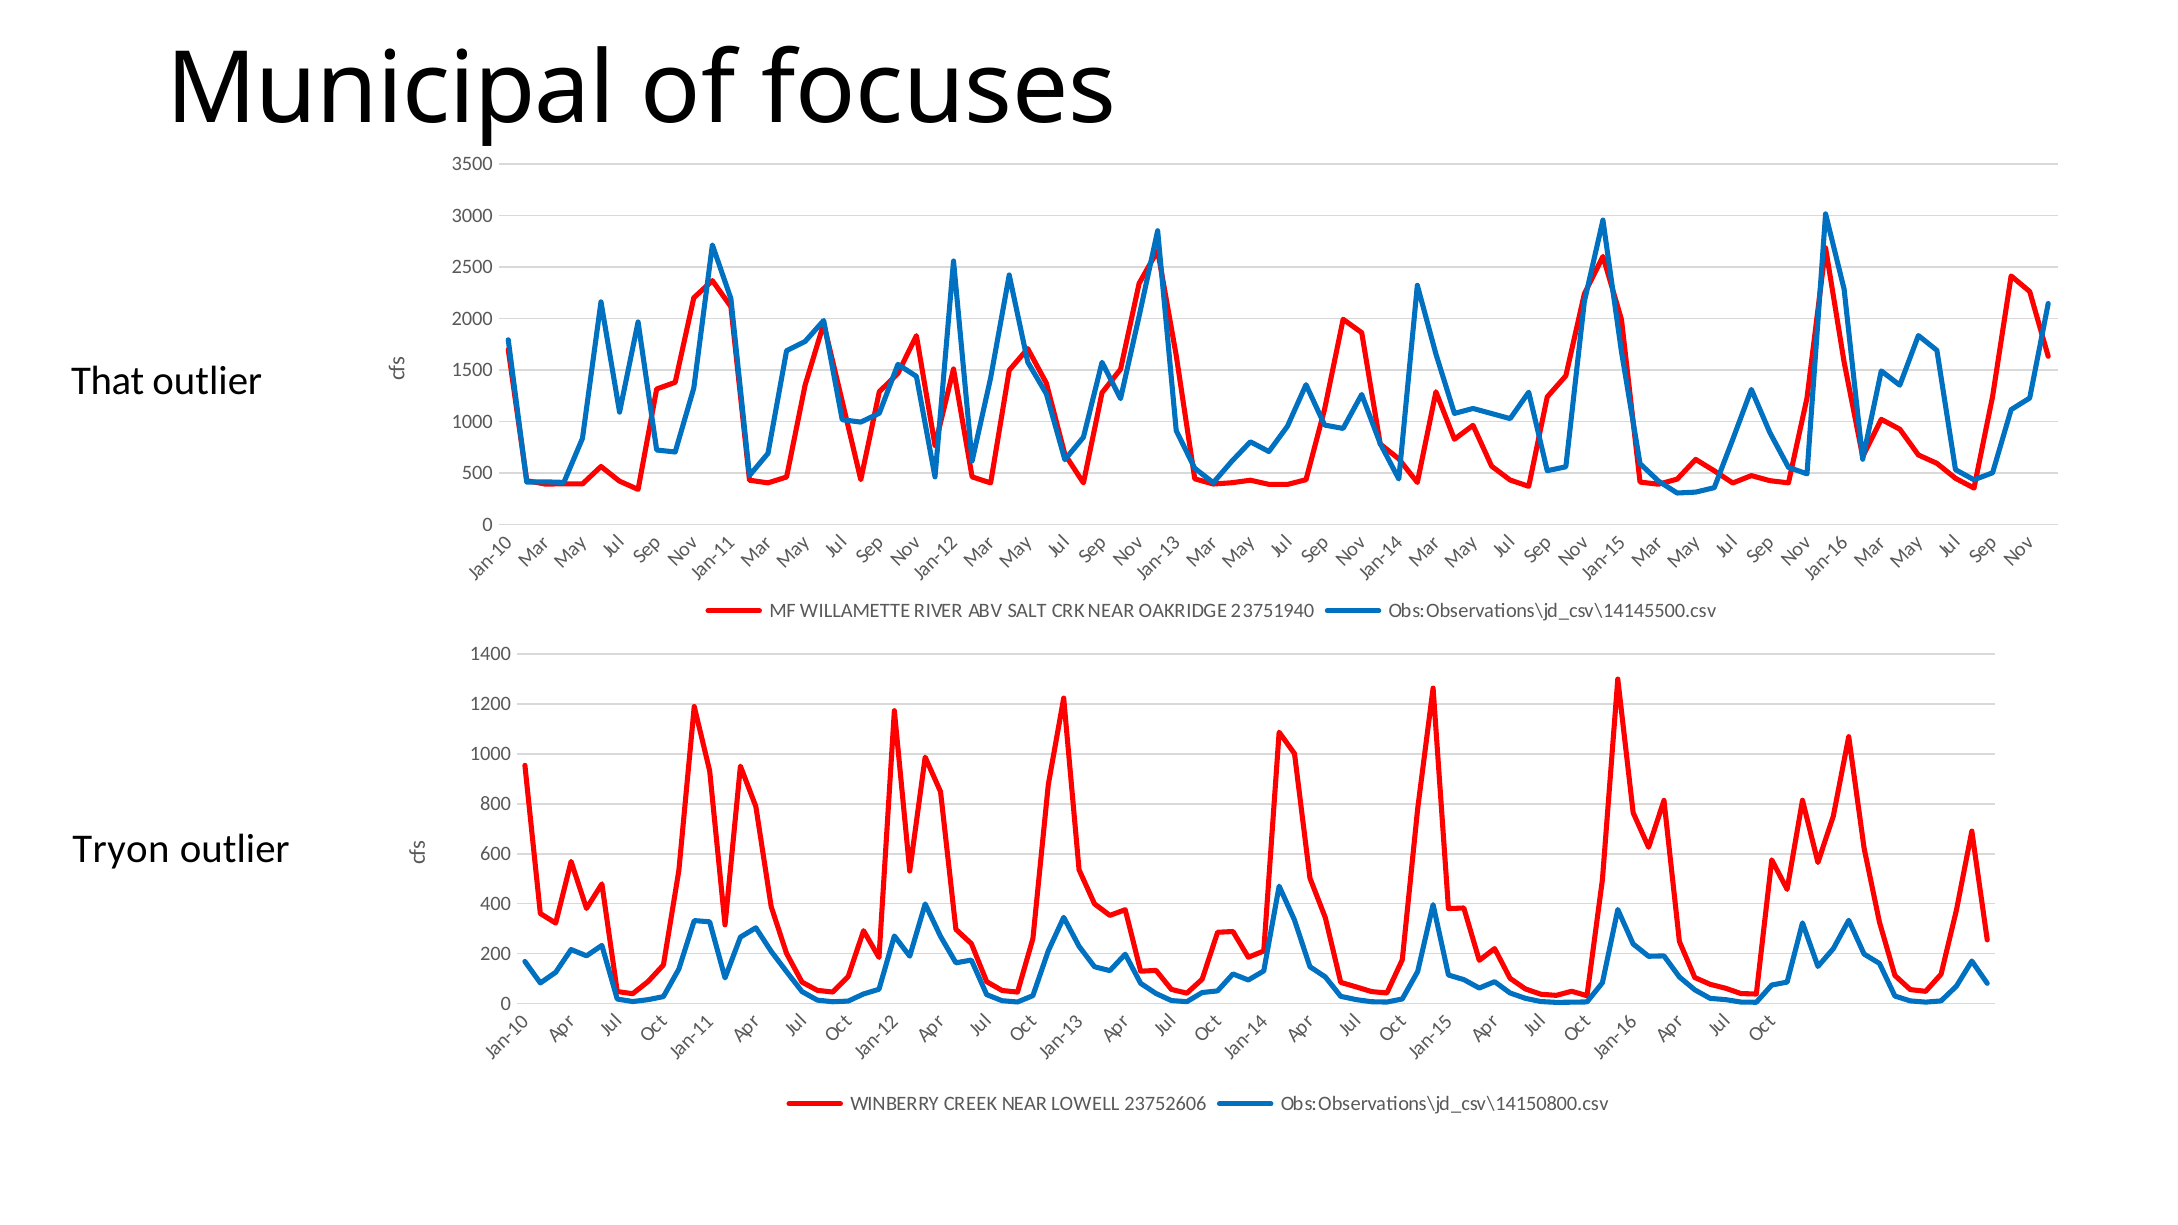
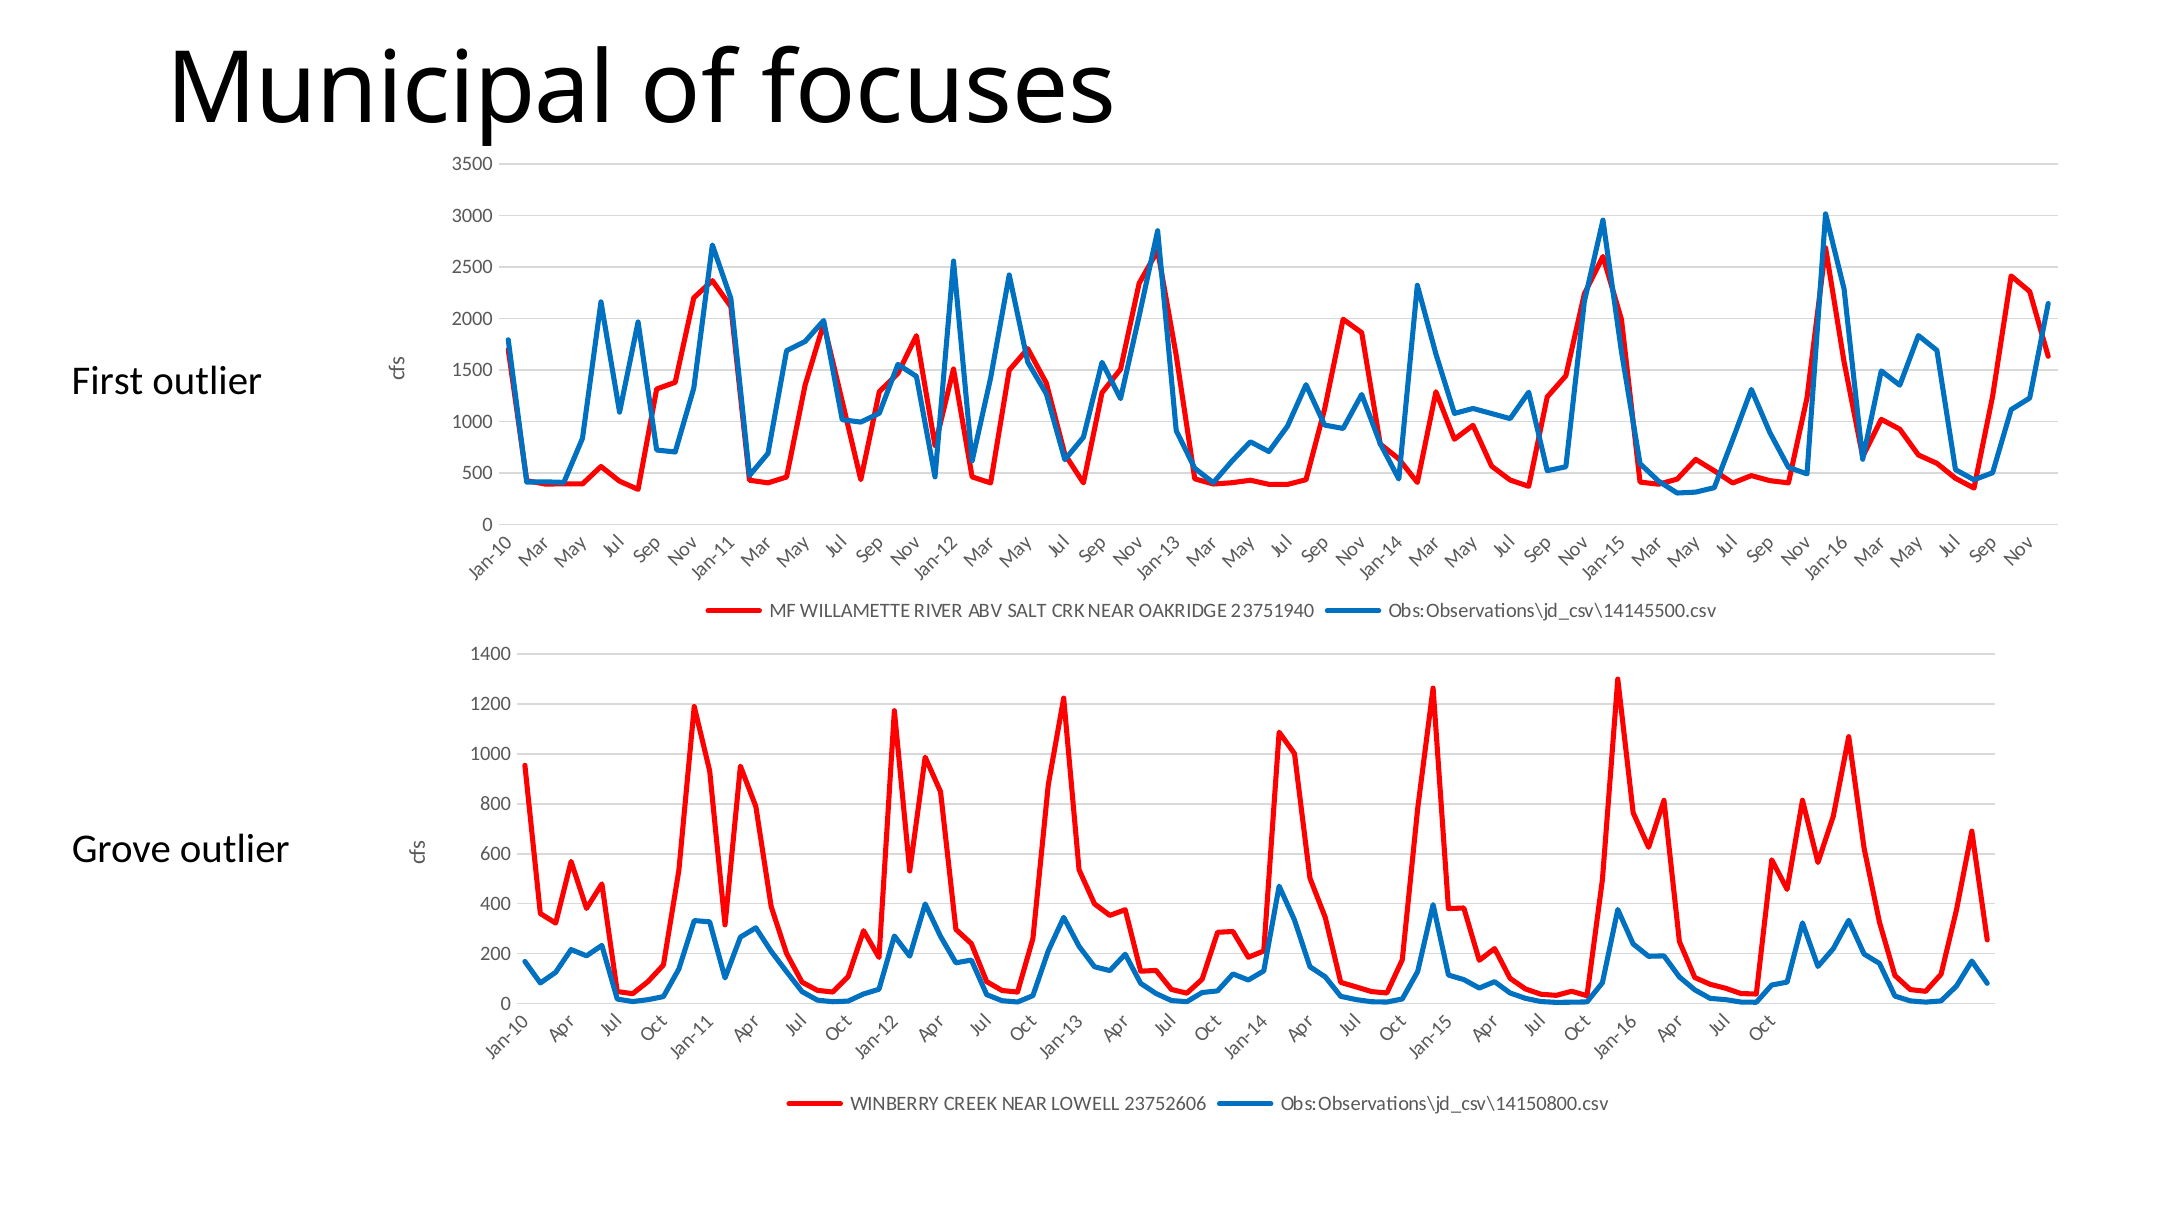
That: That -> First
Tryon: Tryon -> Grove
